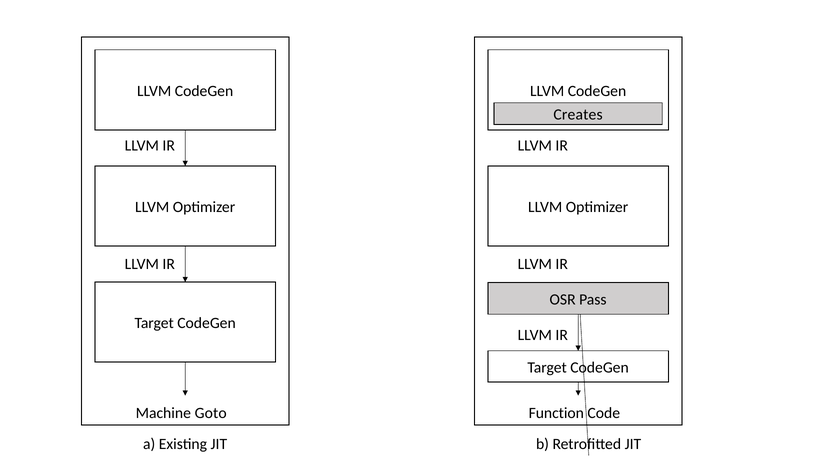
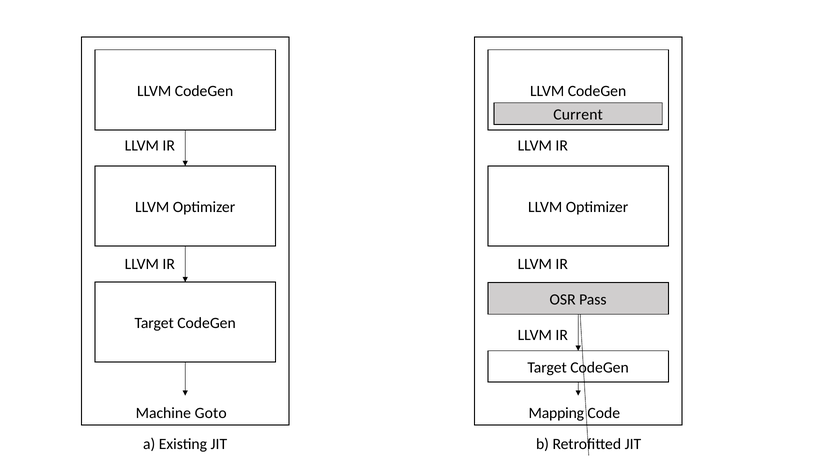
Creates: Creates -> Current
Function: Function -> Mapping
